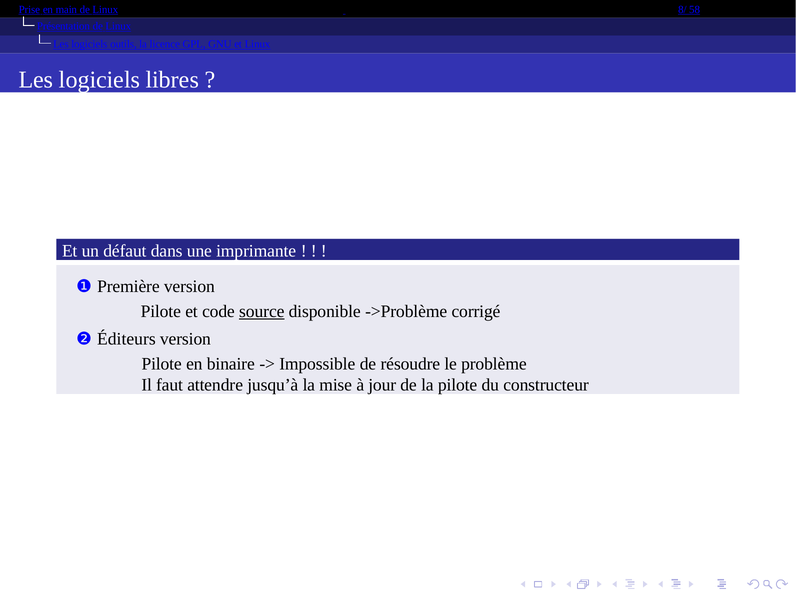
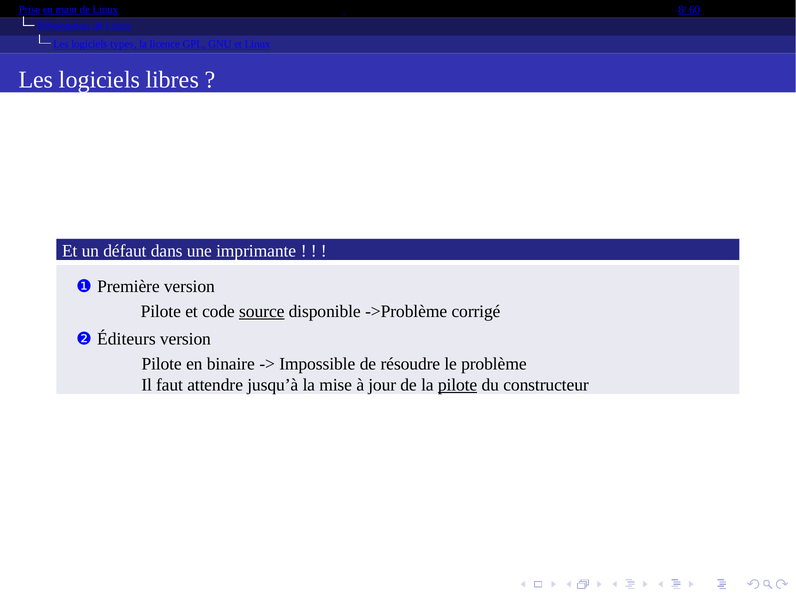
58: 58 -> 60
outils: outils -> types
pilote at (458, 385) underline: none -> present
